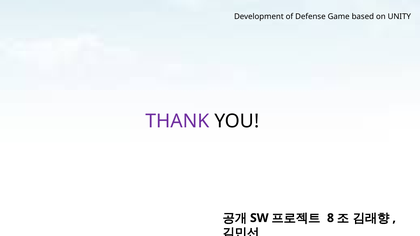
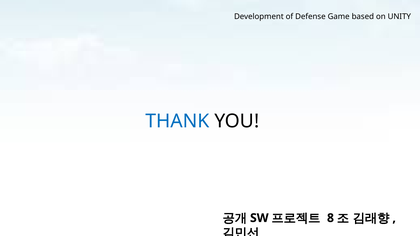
THANK colour: purple -> blue
